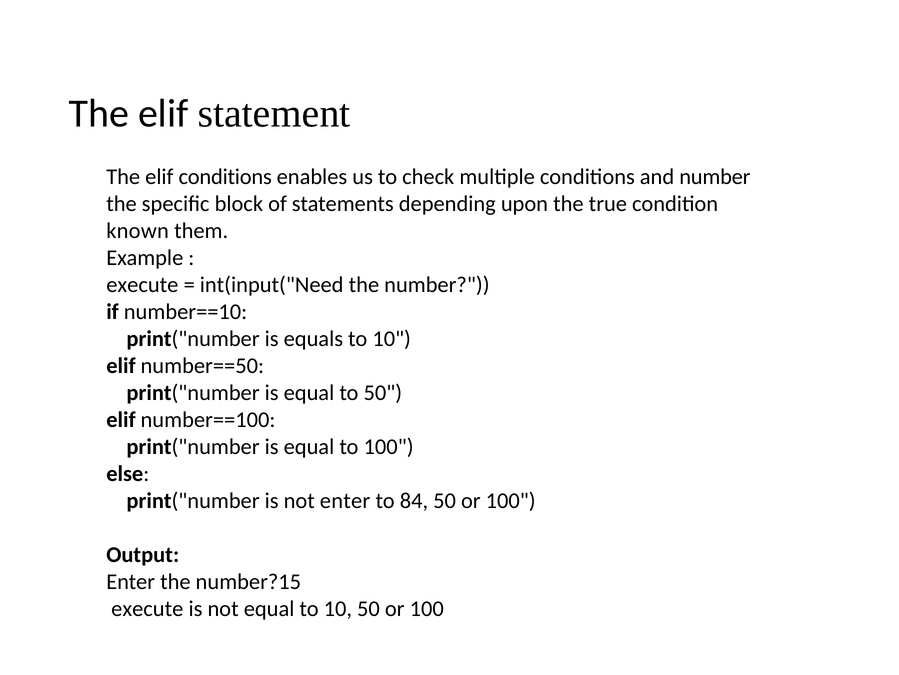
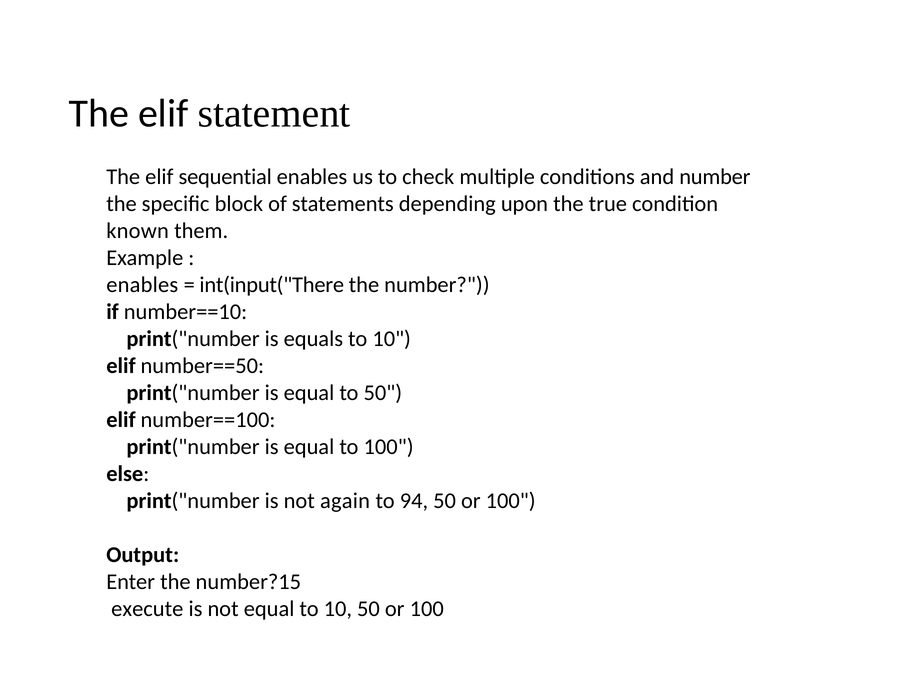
elif conditions: conditions -> sequential
execute at (142, 285): execute -> enables
int(input("Need: int(input("Need -> int(input("There
not enter: enter -> again
84: 84 -> 94
